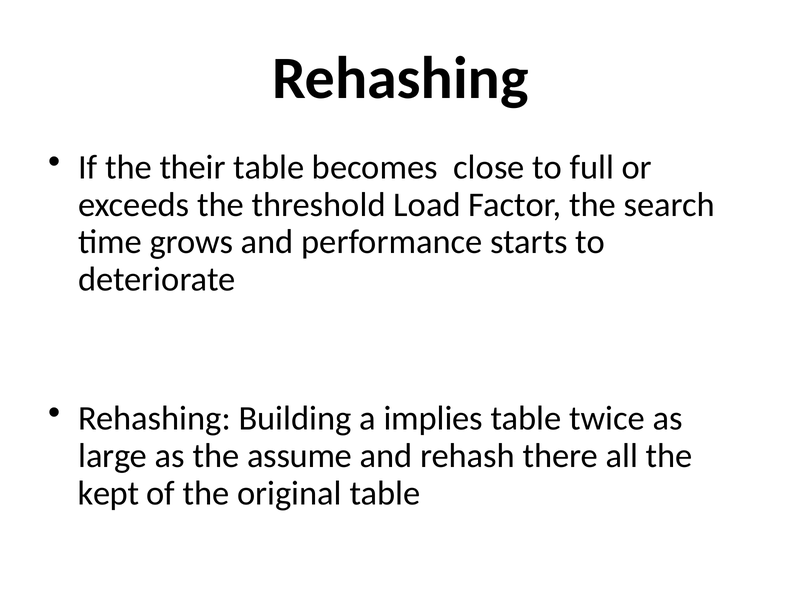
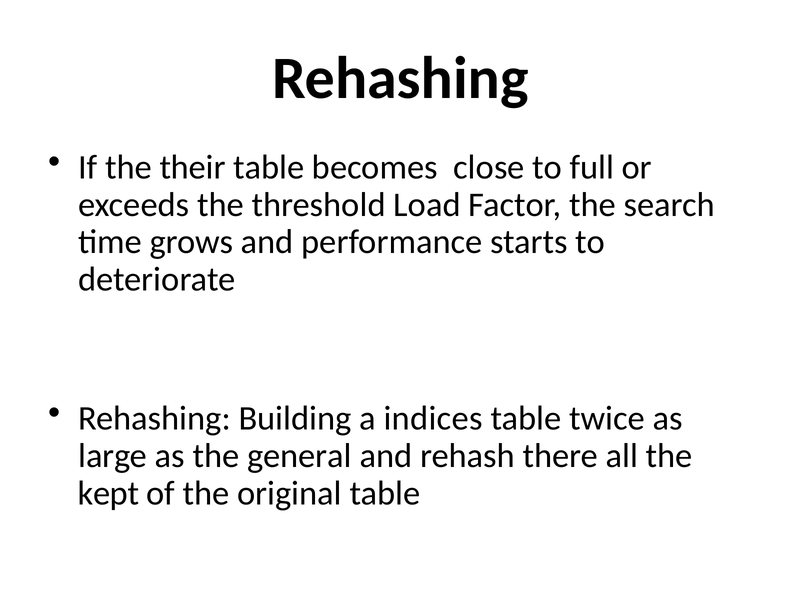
implies: implies -> indices
assume: assume -> general
